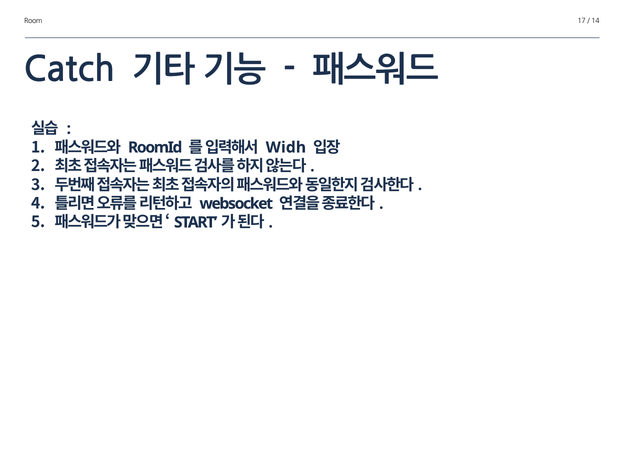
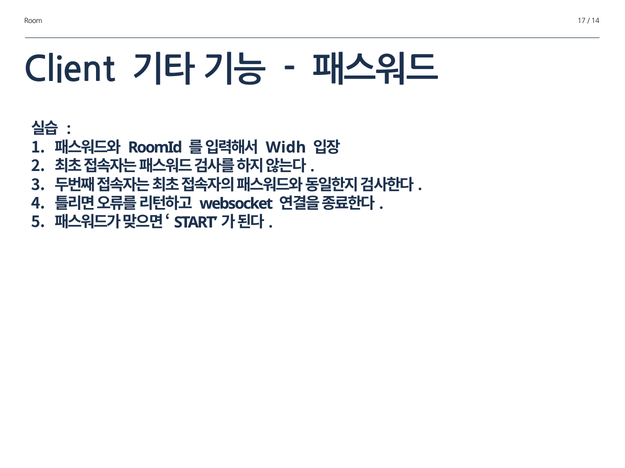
Catch: Catch -> Client
